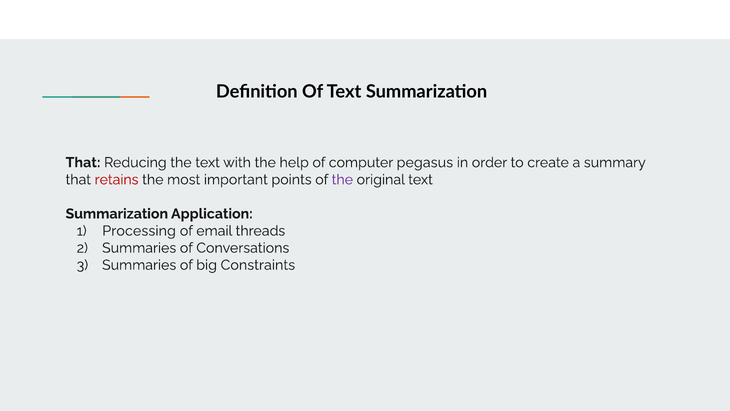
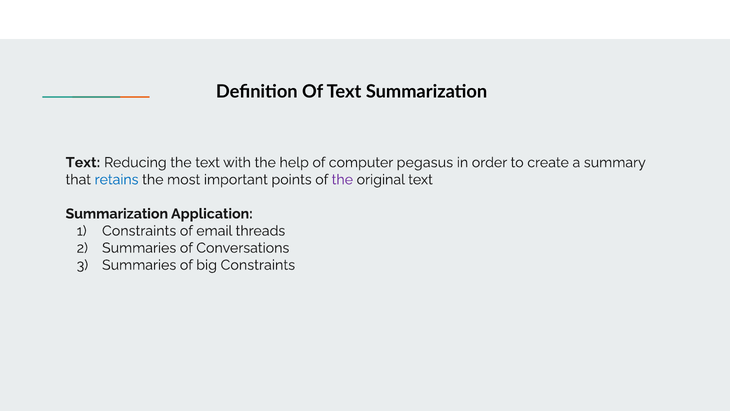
That at (83, 162): That -> Text
retains colour: red -> blue
Processing at (139, 231): Processing -> Constraints
